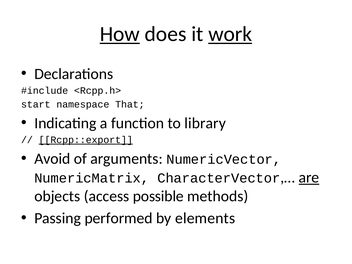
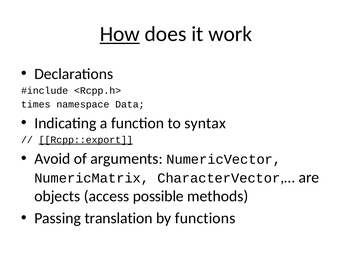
work underline: present -> none
start: start -> times
That: That -> Data
library: library -> syntax
are underline: present -> none
performed: performed -> translation
elements: elements -> functions
